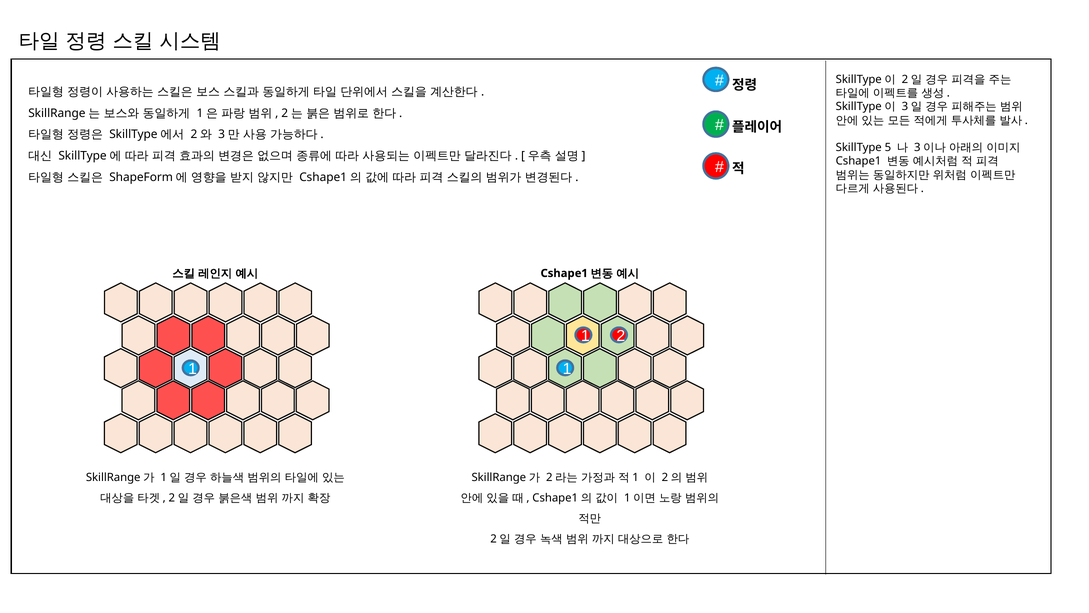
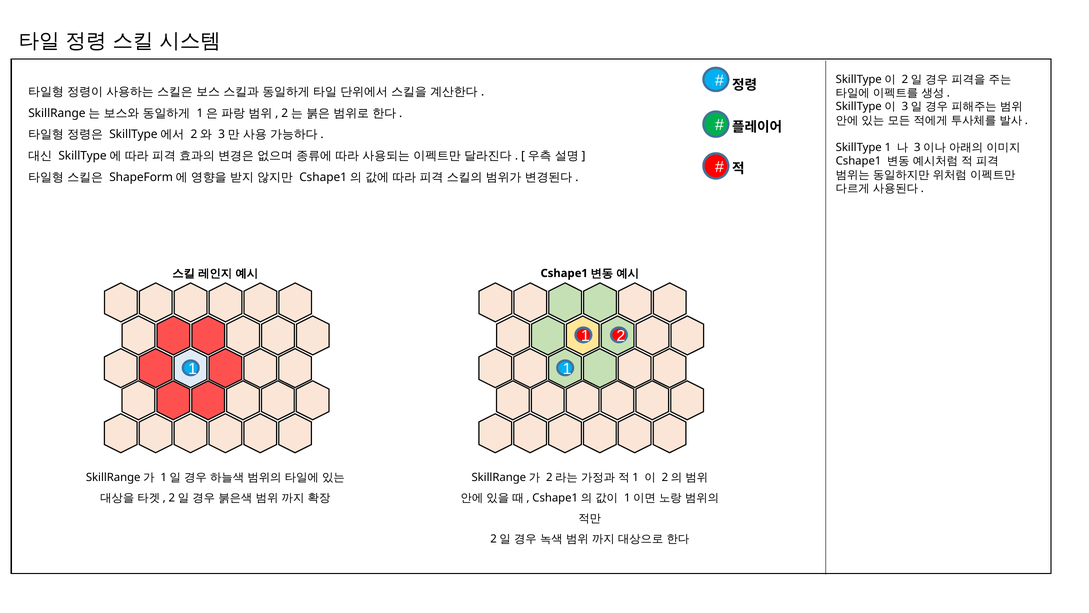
SkillType 5: 5 -> 1
